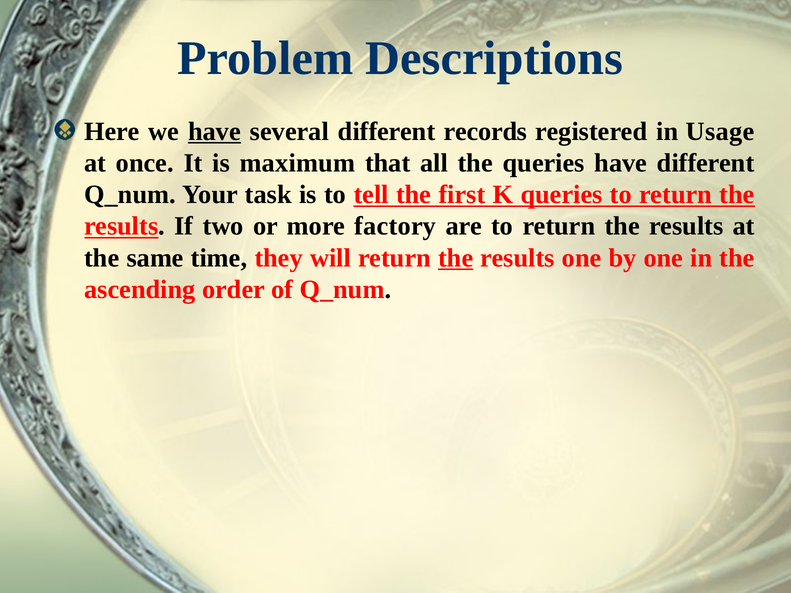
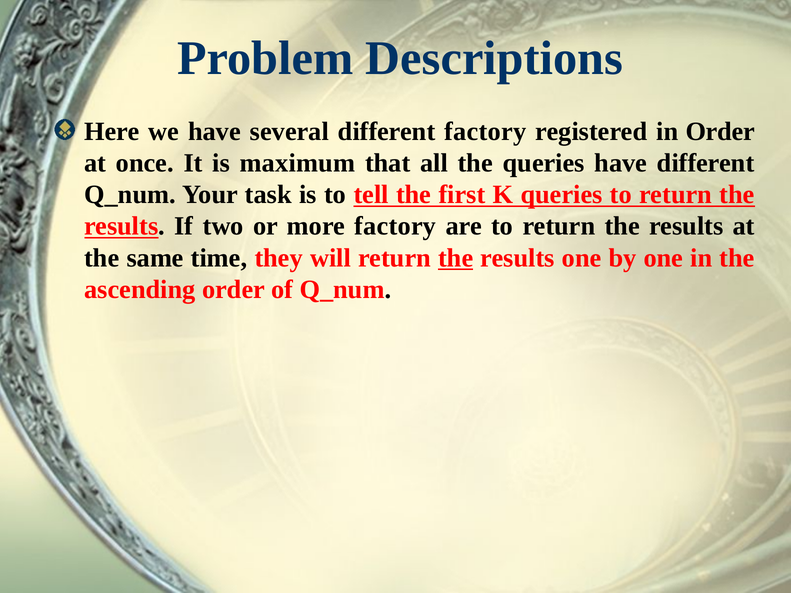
have at (214, 131) underline: present -> none
different records: records -> factory
in Usage: Usage -> Order
